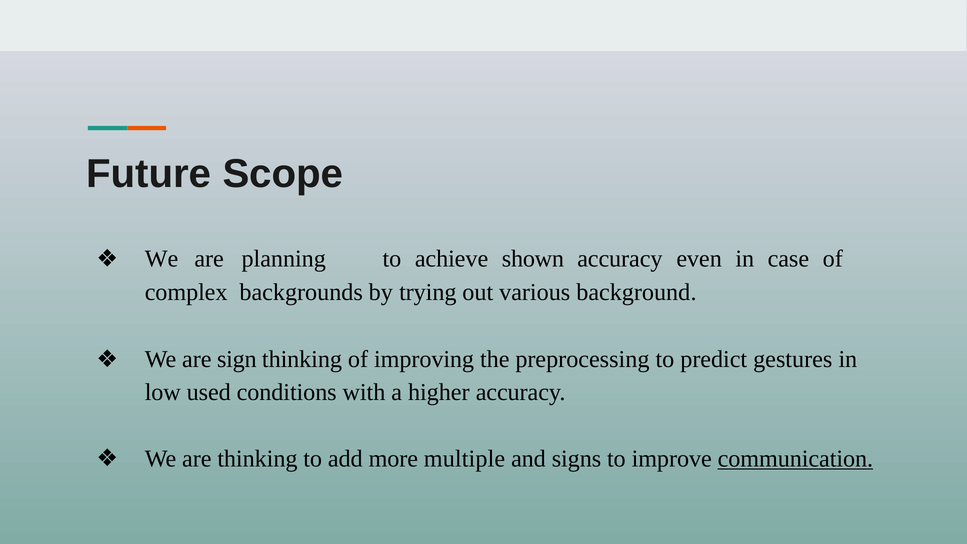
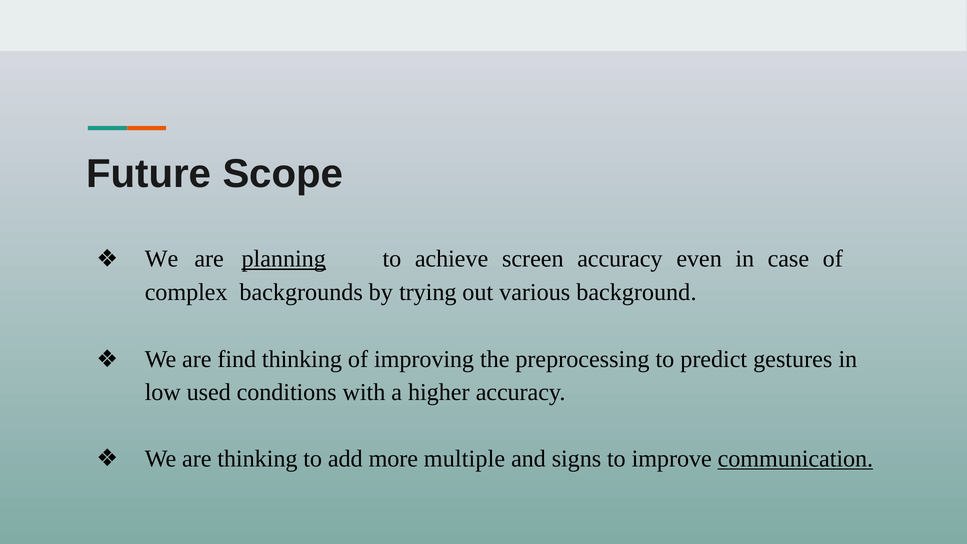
planning underline: none -> present
shown: shown -> screen
sign: sign -> find
